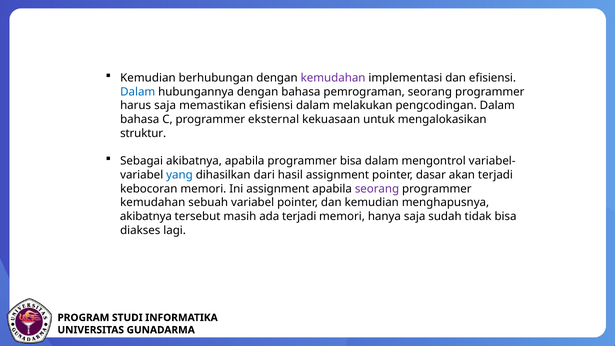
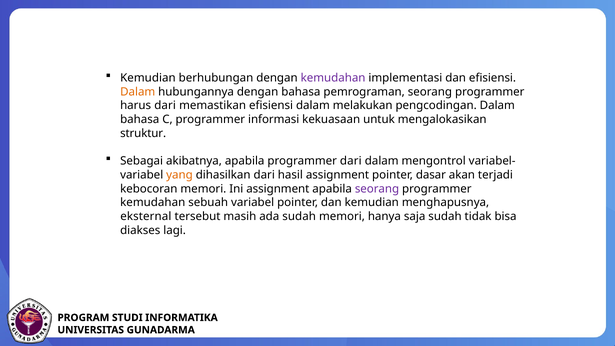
Dalam at (138, 92) colour: blue -> orange
harus saja: saja -> dari
eksternal: eksternal -> informasi
programmer bisa: bisa -> dari
yang colour: blue -> orange
akibatnya at (146, 216): akibatnya -> eksternal
ada terjadi: terjadi -> sudah
